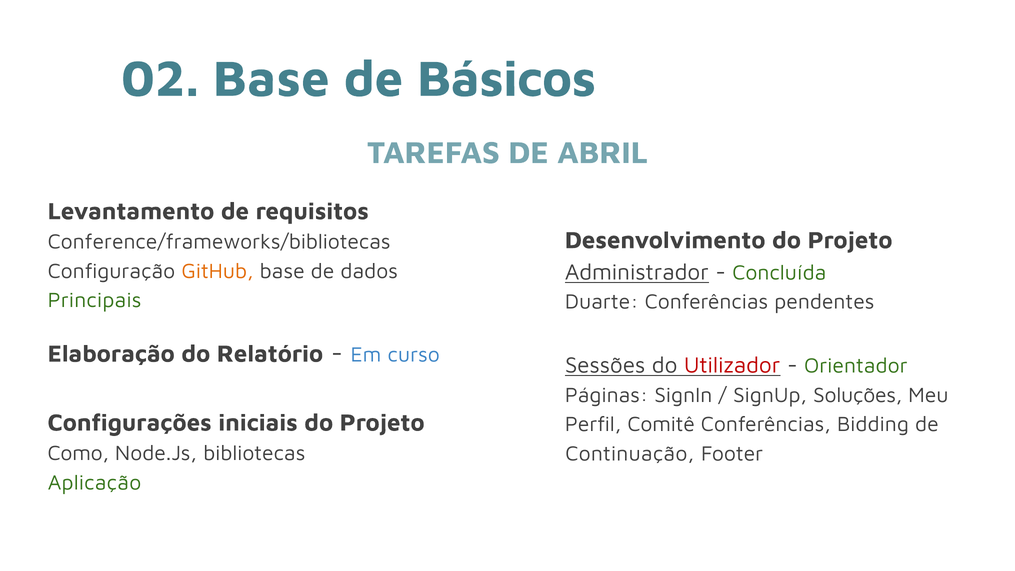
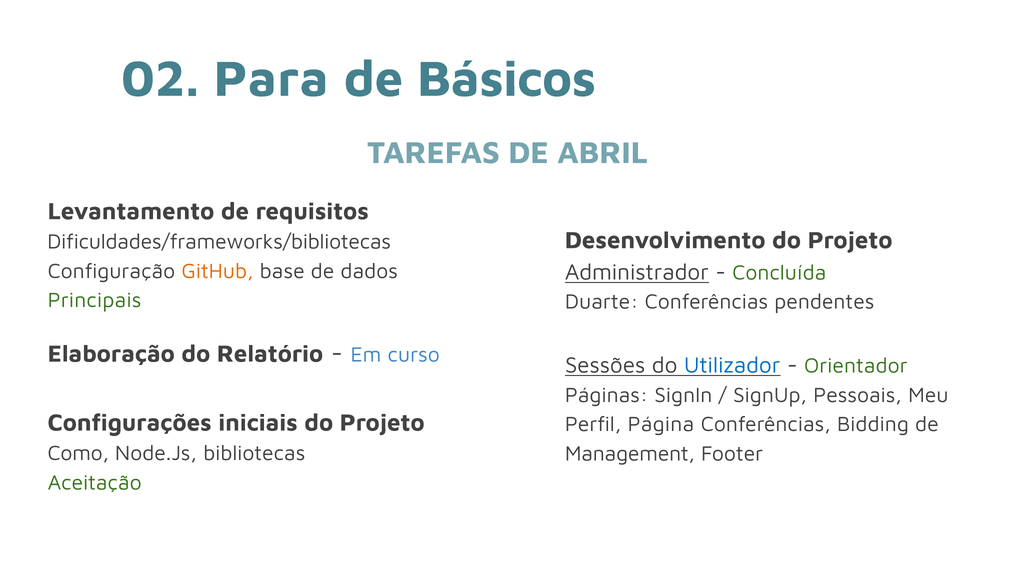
02 Base: Base -> Para
Conference/frameworks/bibliotecas: Conference/frameworks/bibliotecas -> Dificuldades/frameworks/bibliotecas
Utilizador colour: red -> blue
Soluções: Soluções -> Pessoais
Comitê: Comitê -> Página
Continuação: Continuação -> Management
Aplicação: Aplicação -> Aceitação
